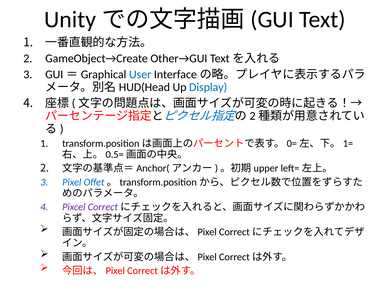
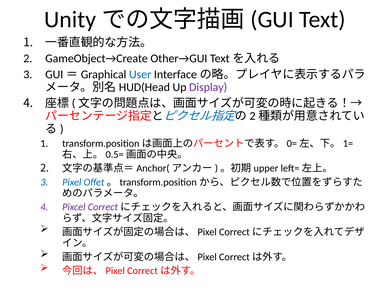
Display colour: blue -> purple
